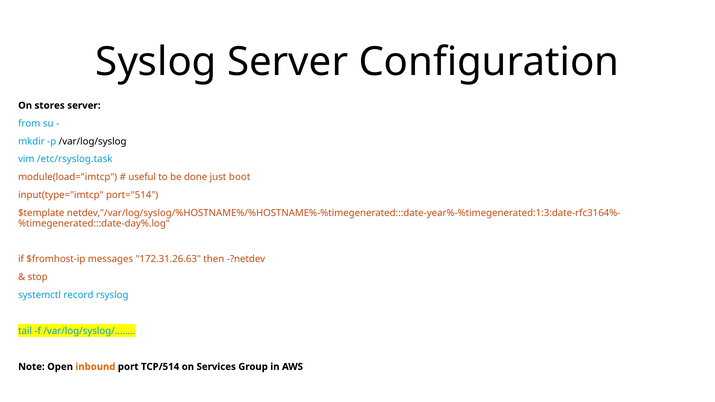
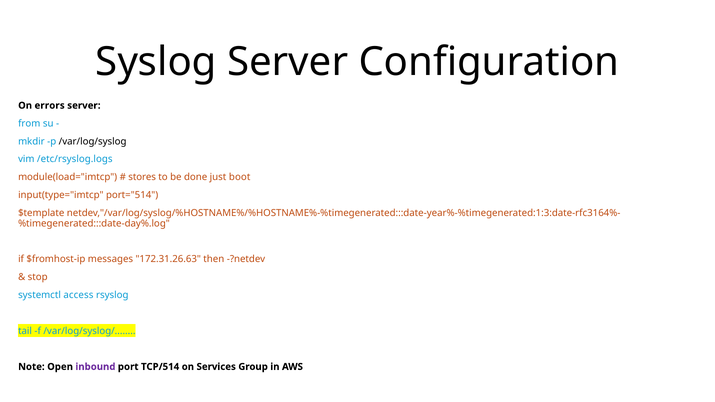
stores: stores -> errors
/etc/rsyslog.task: /etc/rsyslog.task -> /etc/rsyslog.logs
useful: useful -> stores
record: record -> access
inbound colour: orange -> purple
